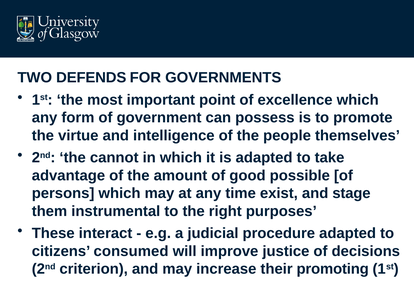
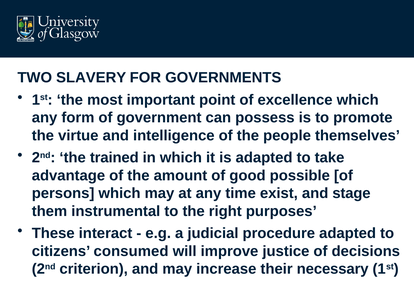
DEFENDS: DEFENDS -> SLAVERY
cannot: cannot -> trained
promoting: promoting -> necessary
